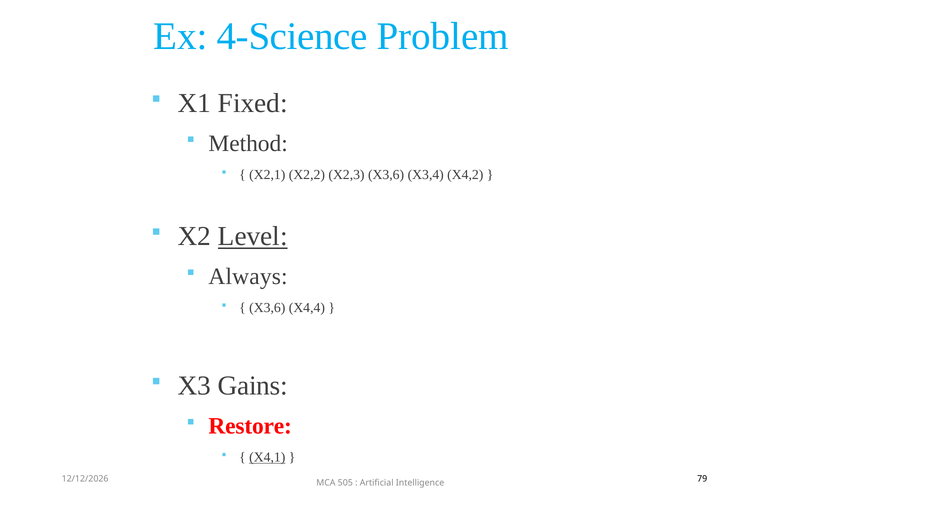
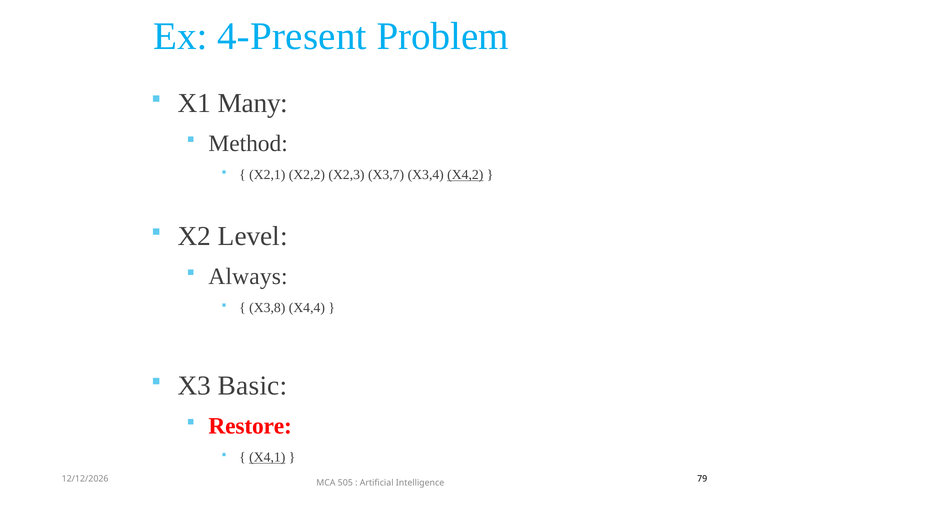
4-Science: 4-Science -> 4-Present
Fixed: Fixed -> Many
X2,3 X3,6: X3,6 -> X3,7
X4,2 underline: none -> present
Level underline: present -> none
X3,6 at (267, 308): X3,6 -> X3,8
Gains: Gains -> Basic
